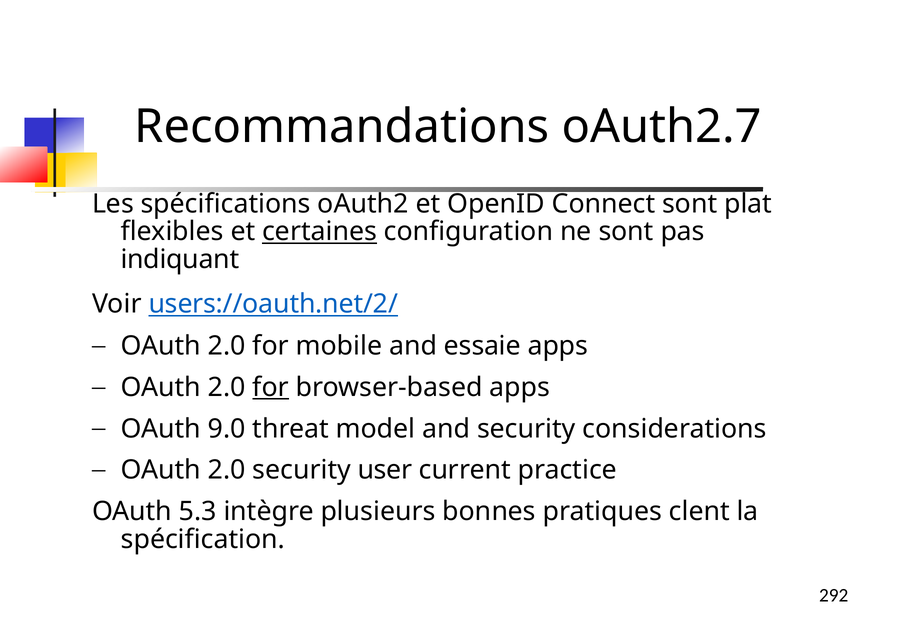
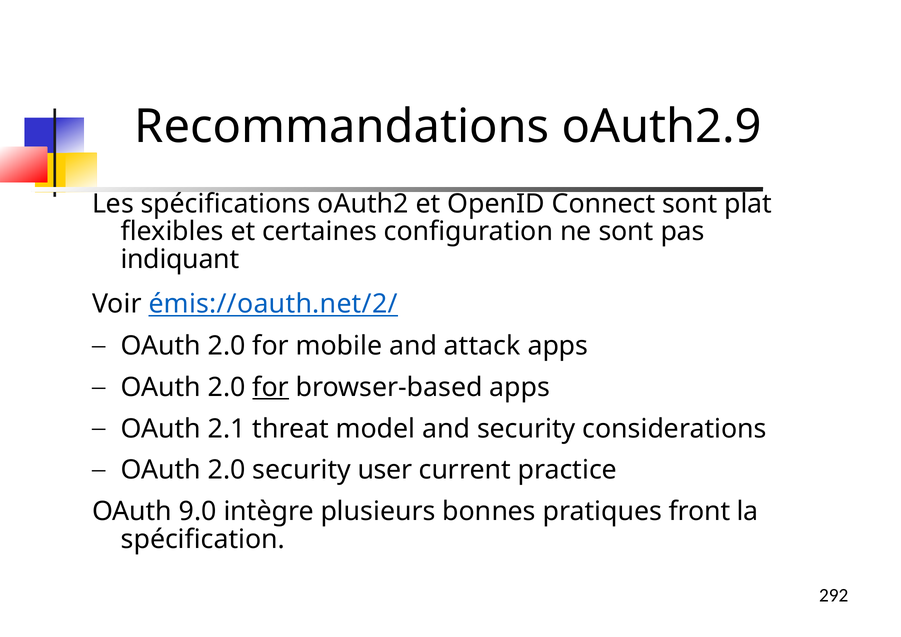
oAuth2.7: oAuth2.7 -> oAuth2.9
certaines underline: present -> none
users://oauth.net/2/: users://oauth.net/2/ -> émis://oauth.net/2/
essaie: essaie -> attack
9.0: 9.0 -> 2.1
5.3: 5.3 -> 9.0
clent: clent -> front
